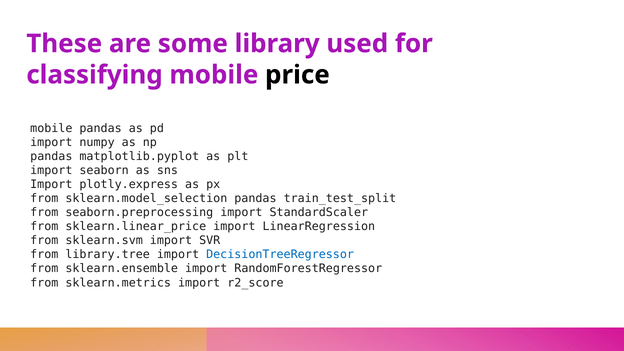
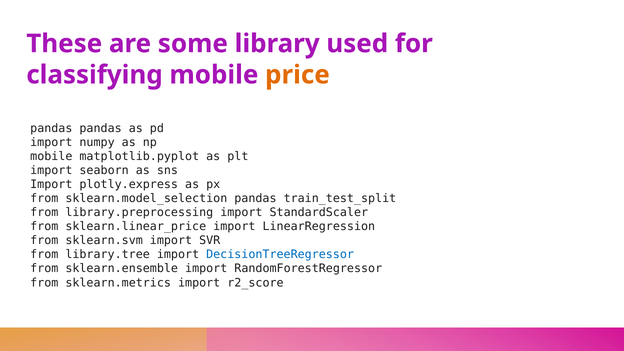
price colour: black -> orange
mobile at (51, 128): mobile -> pandas
pandas at (51, 156): pandas -> mobile
seaborn.preprocessing: seaborn.preprocessing -> library.preprocessing
